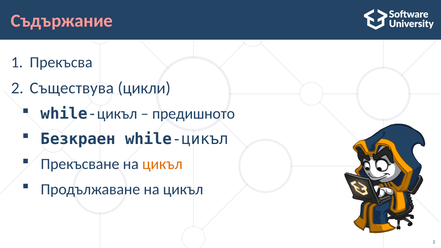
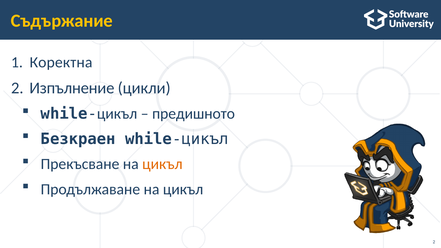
Съдържание colour: pink -> yellow
Прекъсва: Прекъсва -> Коректна
Съществува: Съществува -> Изпълнение
